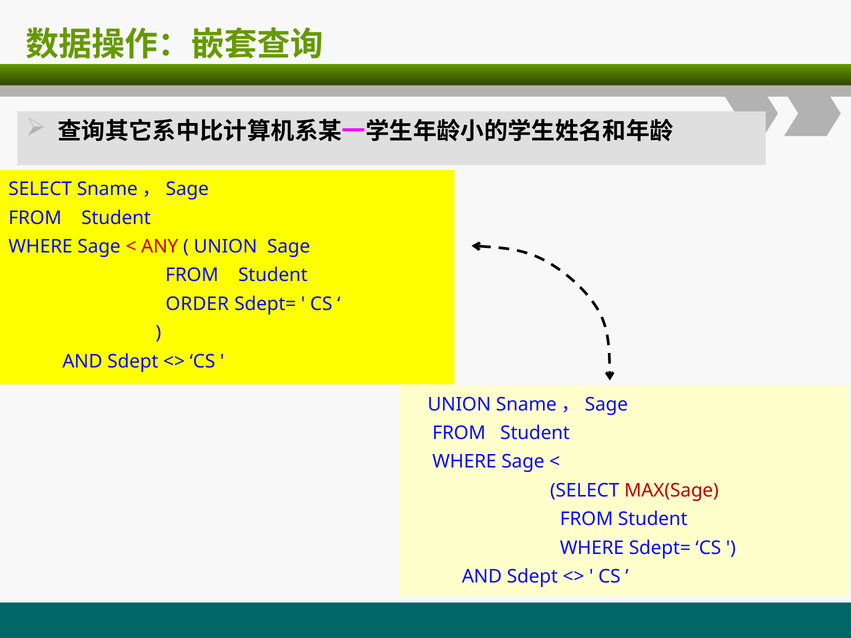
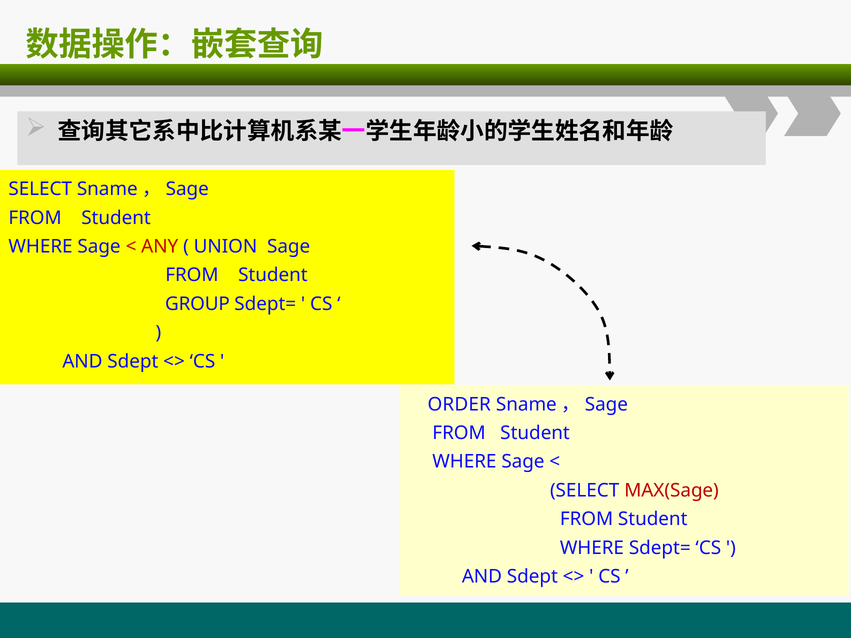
ORDER: ORDER -> GROUP
UNION at (459, 404): UNION -> ORDER
